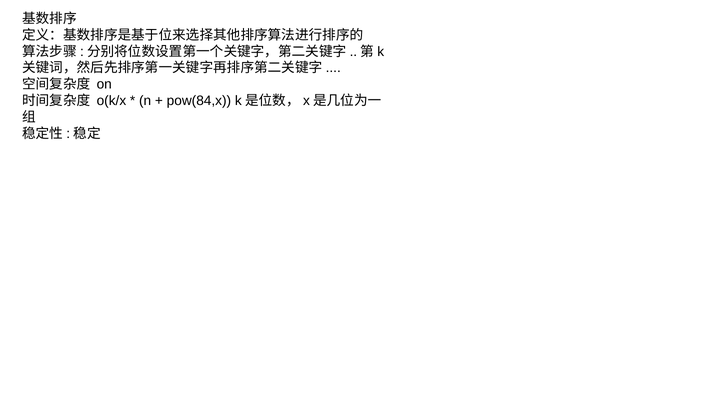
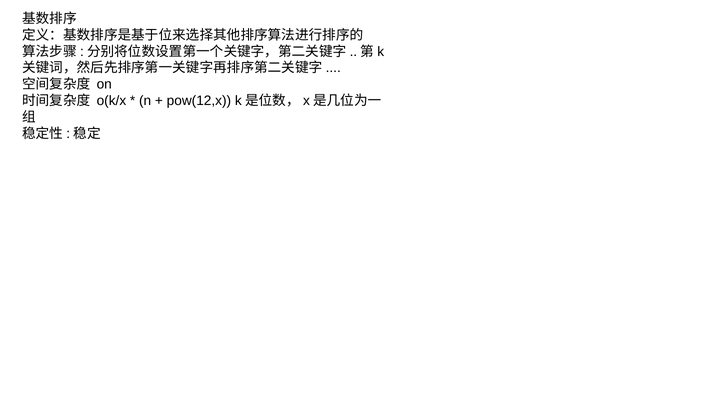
pow(84,x: pow(84,x -> pow(12,x
